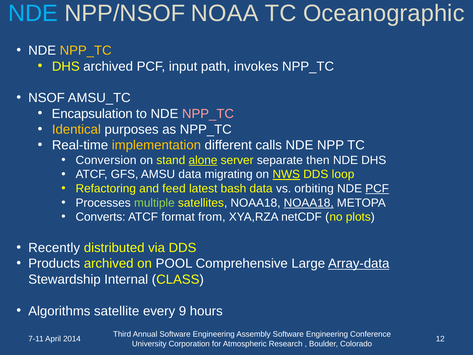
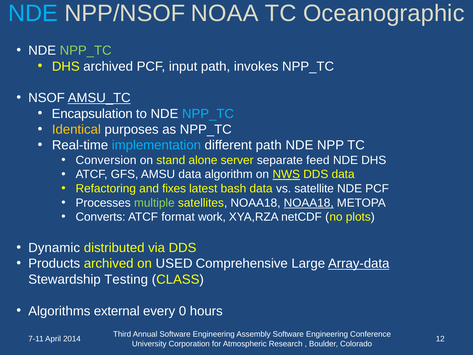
NPP_TC at (86, 51) colour: yellow -> light green
AMSU_TC underline: none -> present
NPP_TC at (208, 114) colour: pink -> light blue
implementation colour: yellow -> light blue
different calls: calls -> path
alone underline: present -> none
then: then -> feed
migrating: migrating -> algorithm
DDS loop: loop -> data
feed: feed -> fixes
orbiting: orbiting -> satellite
PCF at (377, 188) underline: present -> none
from: from -> work
Recently: Recently -> Dynamic
POOL: POOL -> USED
Internal: Internal -> Testing
satellite: satellite -> external
9: 9 -> 0
